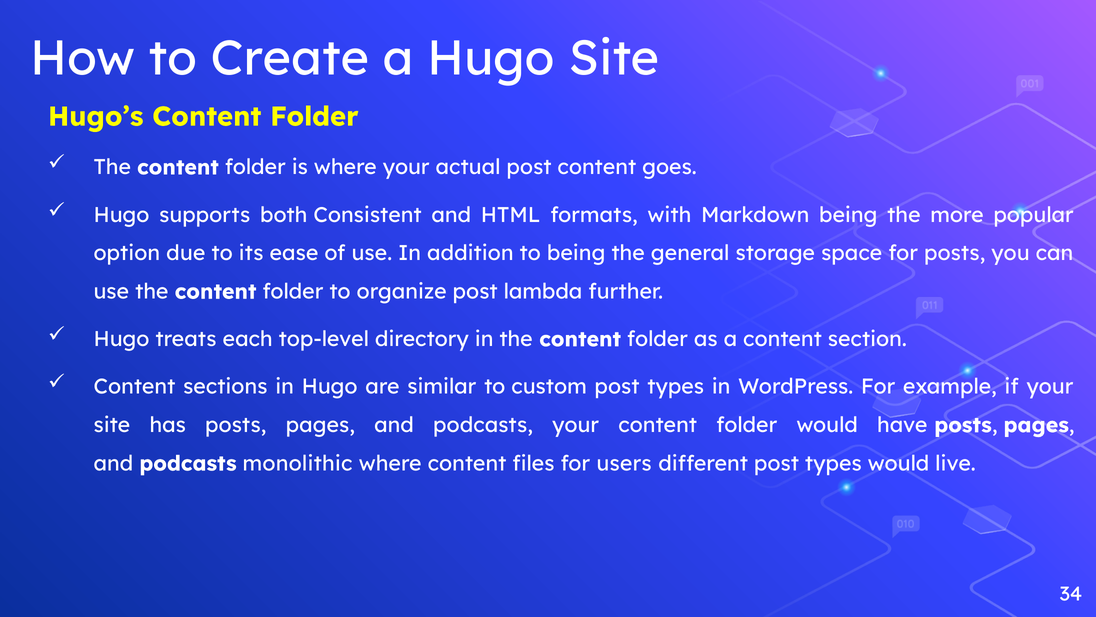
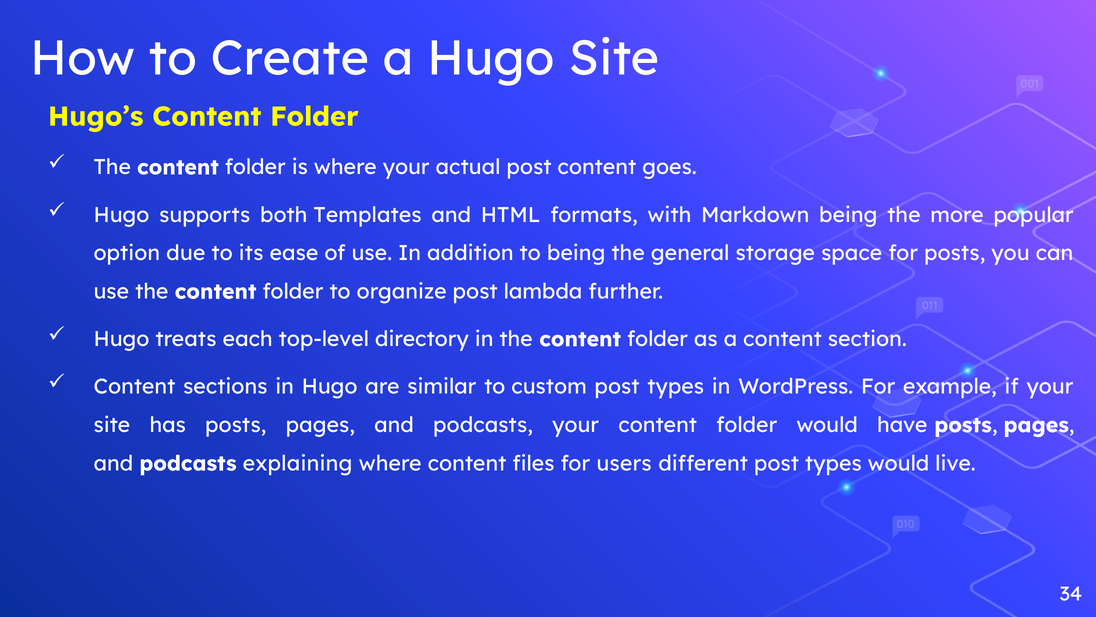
Consistent: Consistent -> Templates
monolithic: monolithic -> explaining
